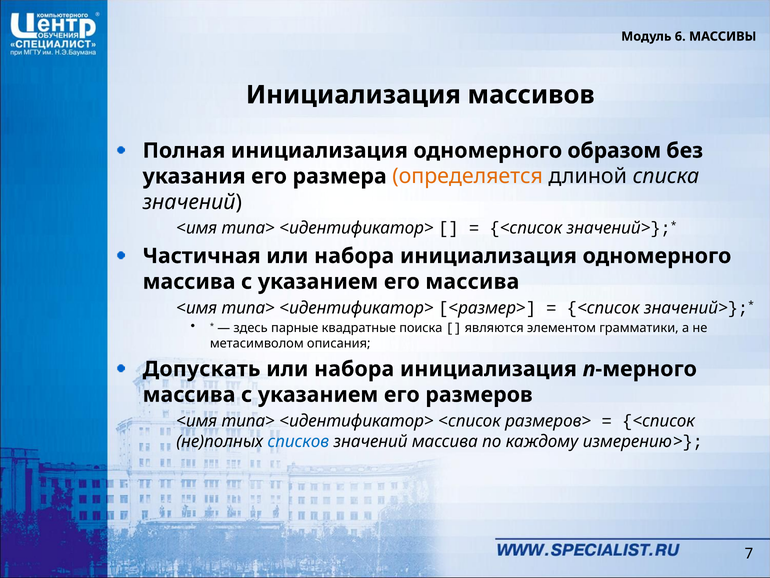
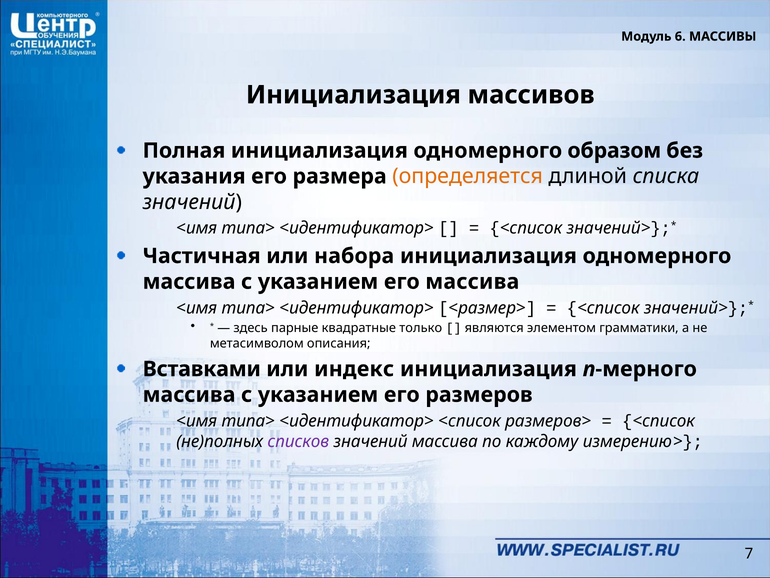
поиска: поиска -> только
Допускать: Допускать -> Вставками
набора at (354, 369): набора -> индекс
списков colour: blue -> purple
